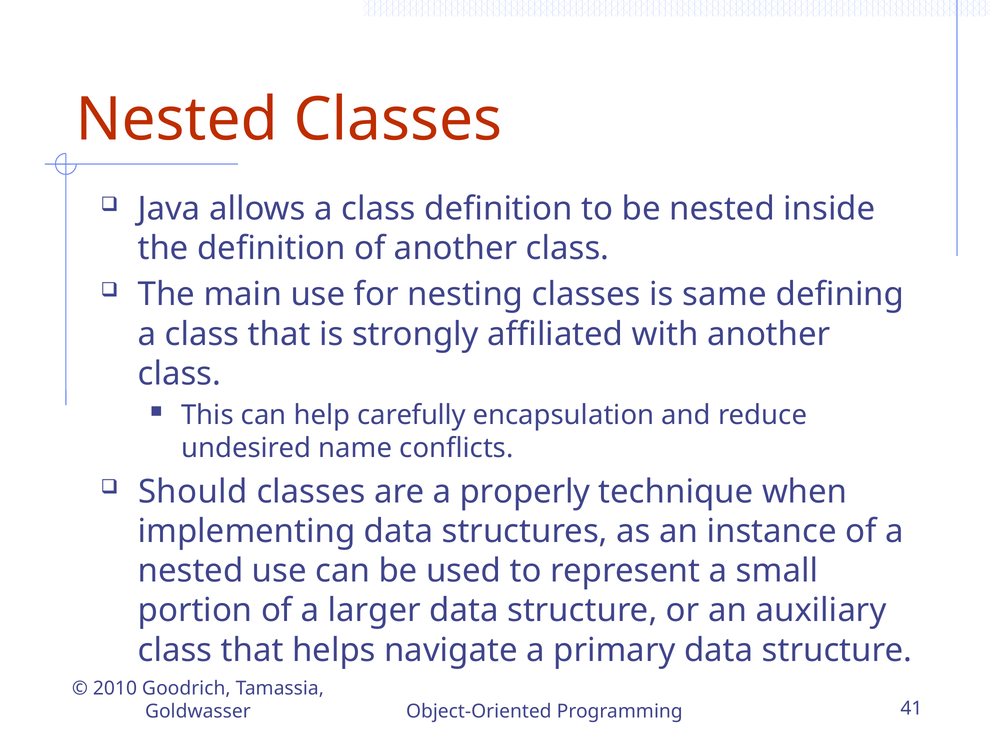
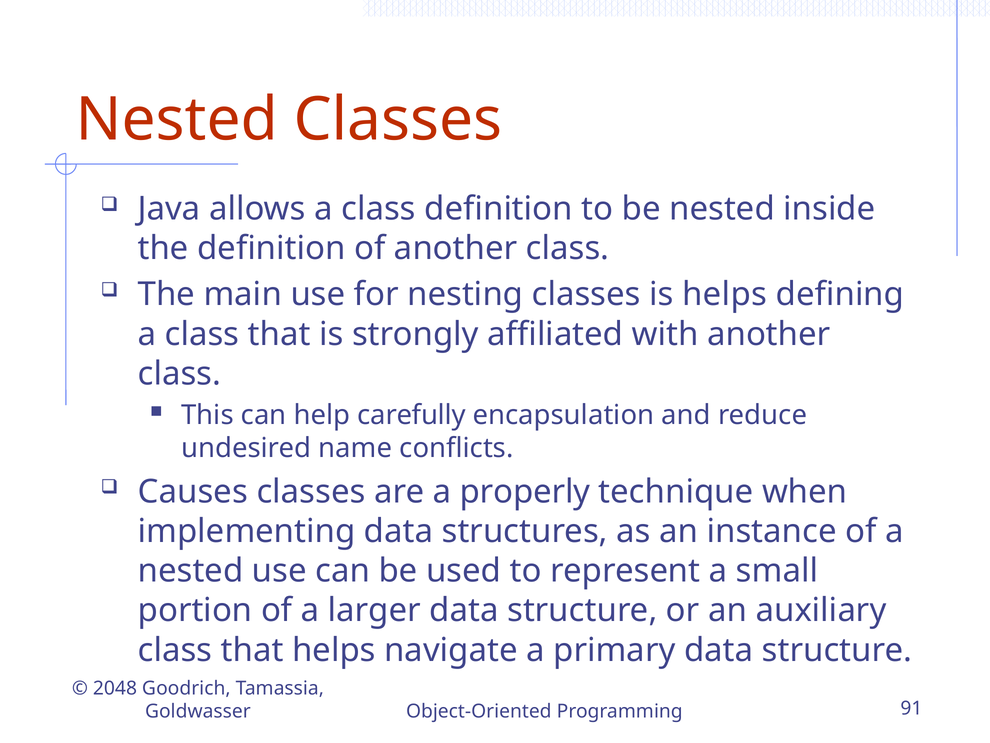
is same: same -> helps
Should: Should -> Causes
2010: 2010 -> 2048
41: 41 -> 91
